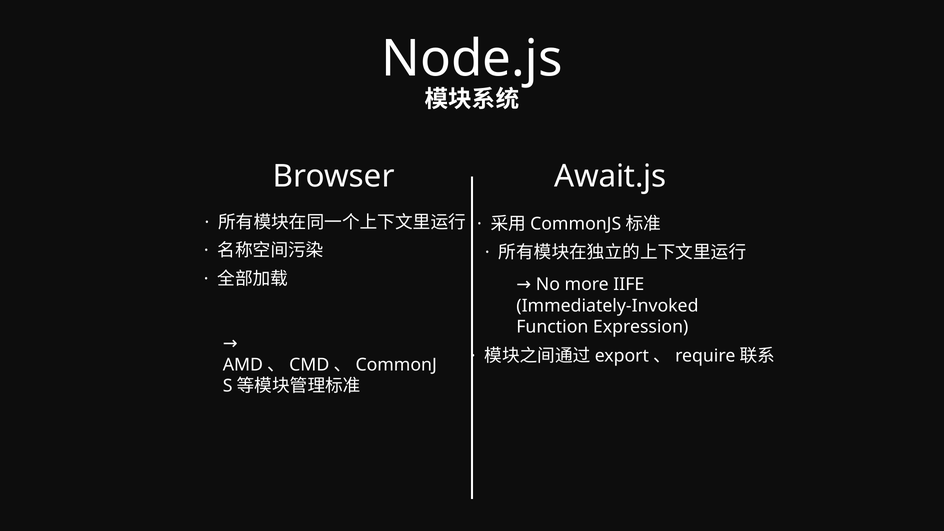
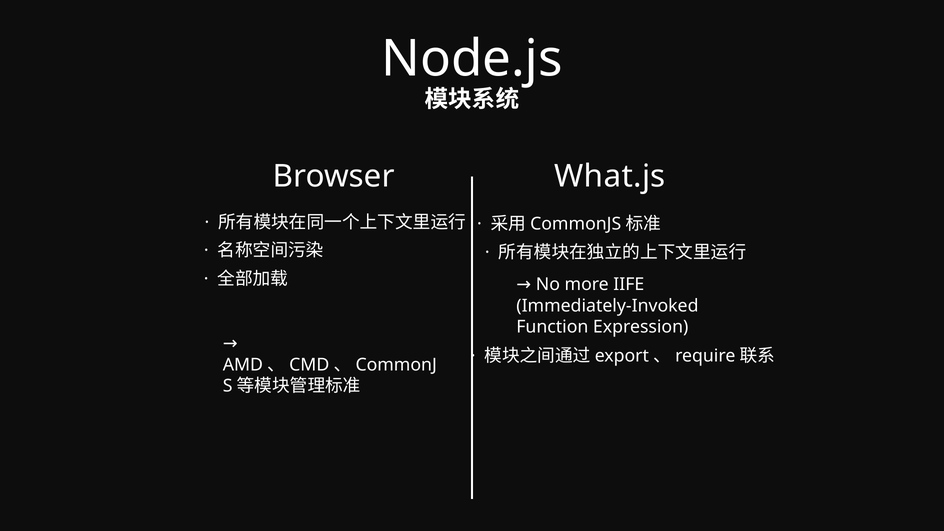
Await.js: Await.js -> What.js
